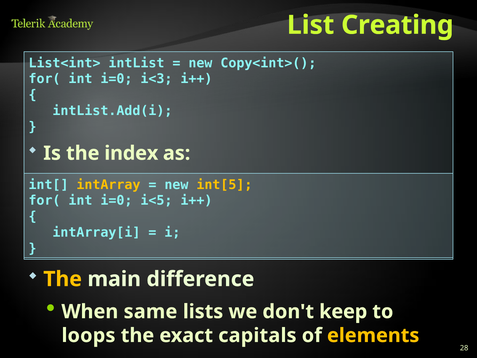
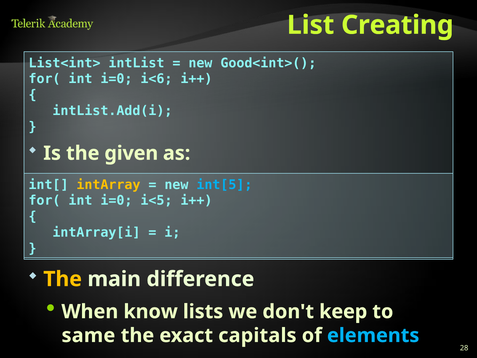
Copy<int>(: Copy<int>( -> Good<int>(
i<3: i<3 -> i<6
index: index -> given
int[5 colour: yellow -> light blue
same: same -> know
loops: loops -> same
elements colour: yellow -> light blue
